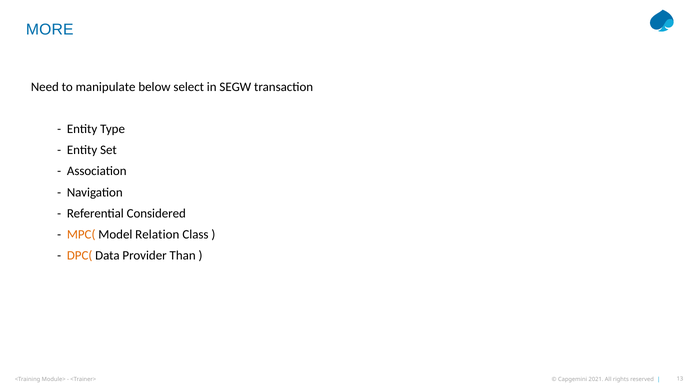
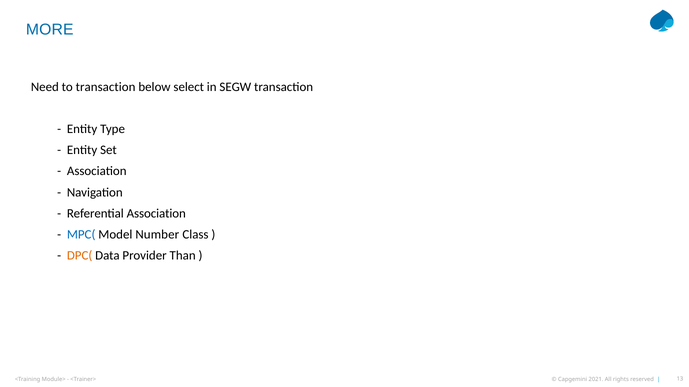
to manipulate: manipulate -> transaction
Referential Considered: Considered -> Association
MPC( colour: orange -> blue
Relation: Relation -> Number
